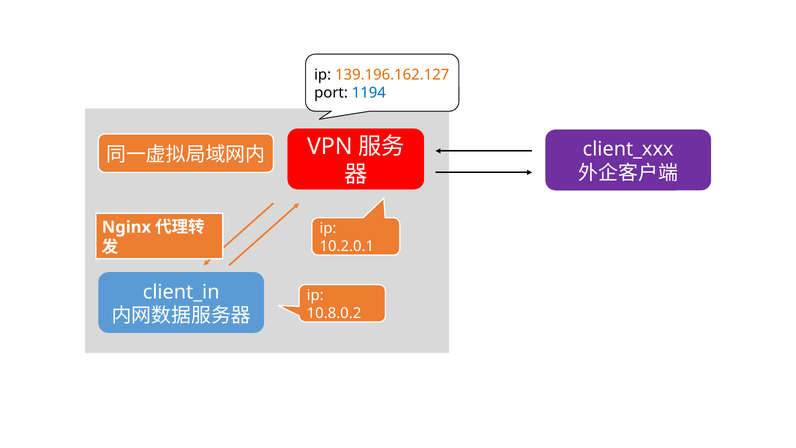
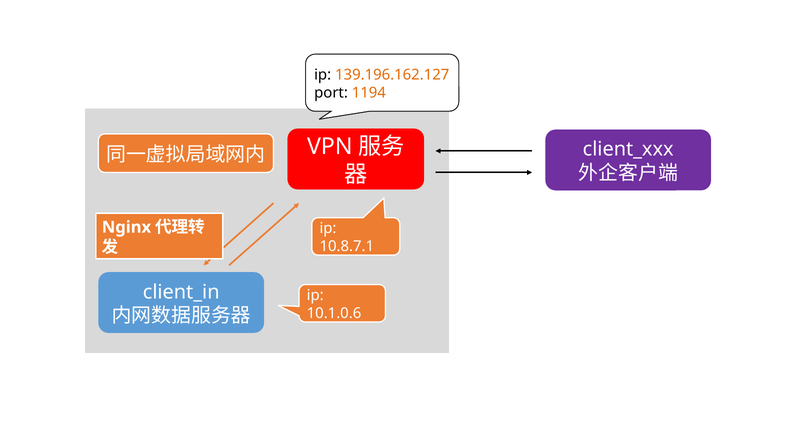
1194 colour: blue -> orange
10.2.0.1: 10.2.0.1 -> 10.8.7.1
10.8.0.2: 10.8.0.2 -> 10.1.0.6
